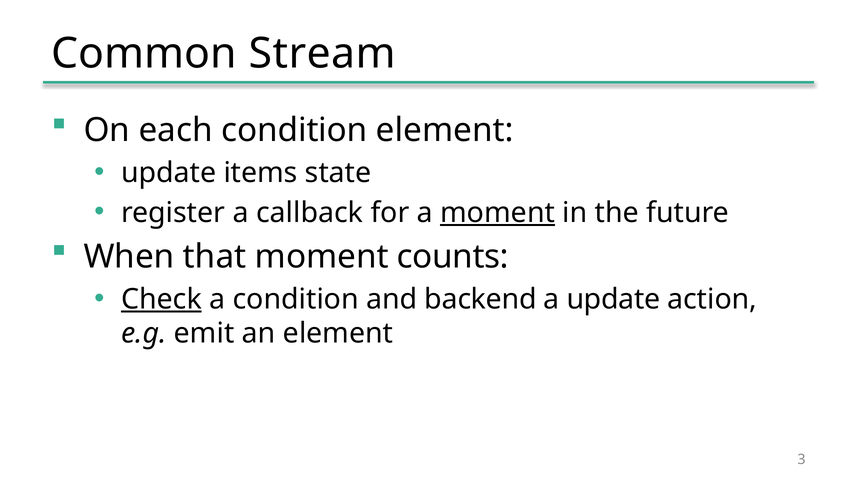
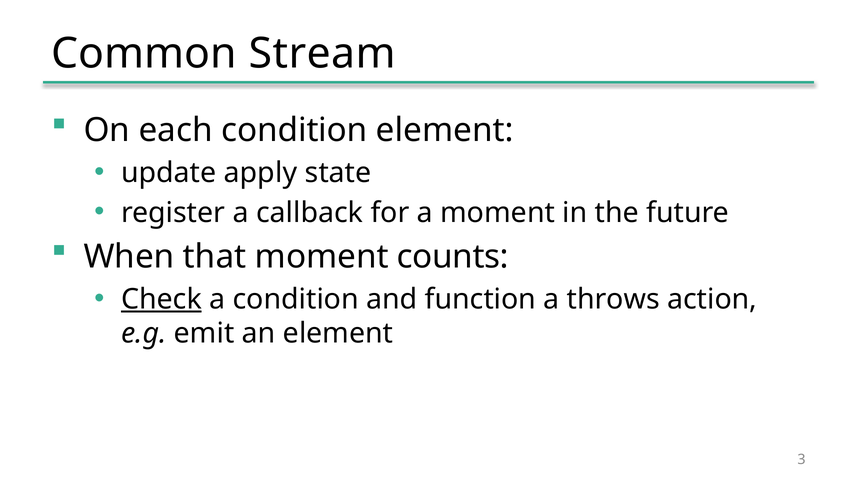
items: items -> apply
moment at (498, 213) underline: present -> none
backend: backend -> function
a update: update -> throws
